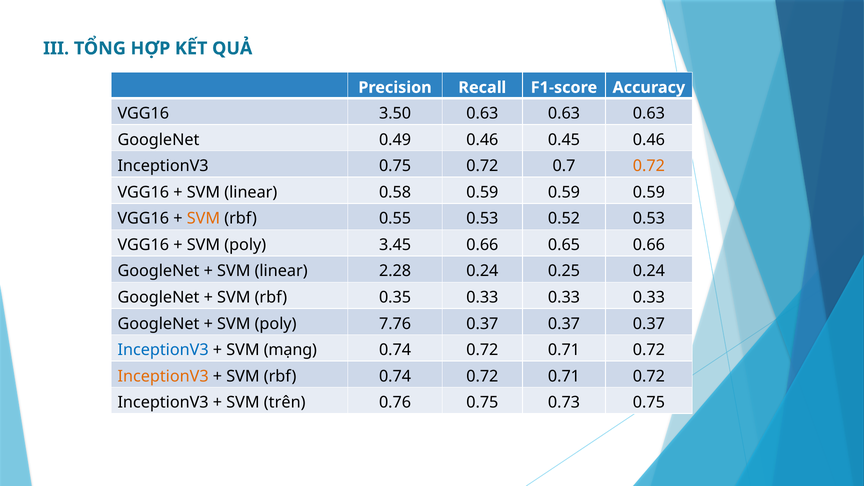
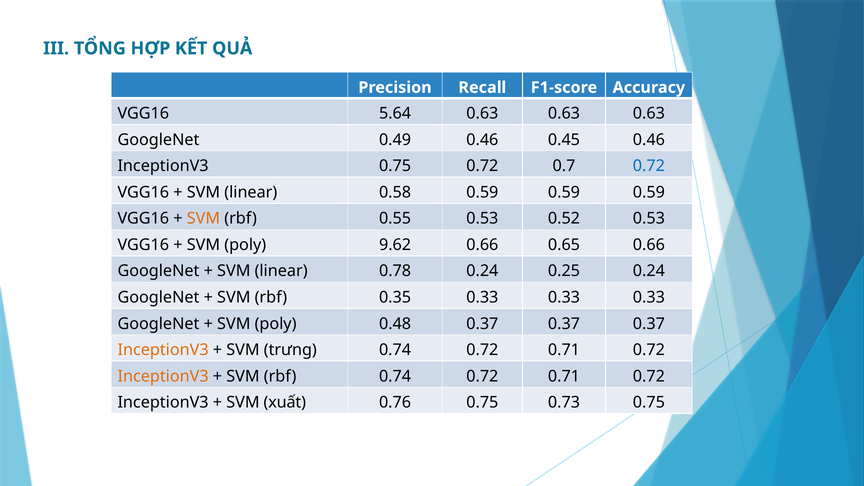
3.50: 3.50 -> 5.64
0.72 at (649, 166) colour: orange -> blue
3.45: 3.45 -> 9.62
2.28: 2.28 -> 0.78
7.76: 7.76 -> 0.48
InceptionV3 at (163, 350) colour: blue -> orange
mạng: mạng -> trưng
trên: trên -> xuất
